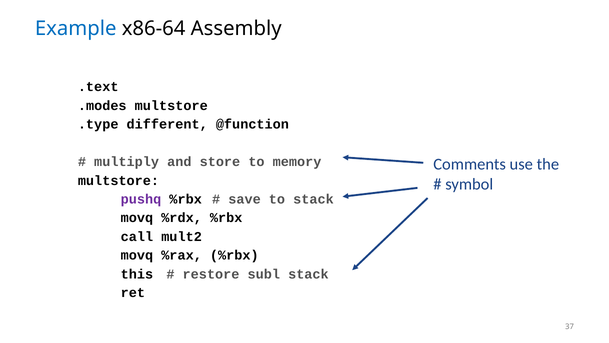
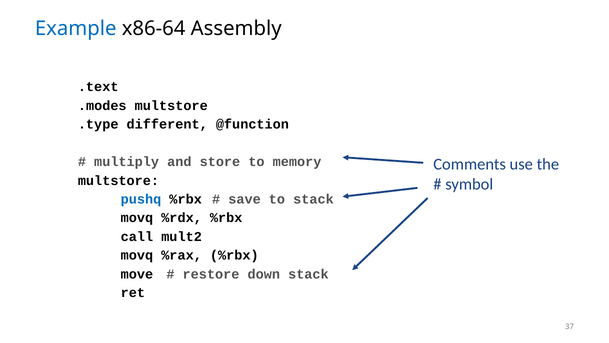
pushq colour: purple -> blue
this: this -> move
subl: subl -> down
